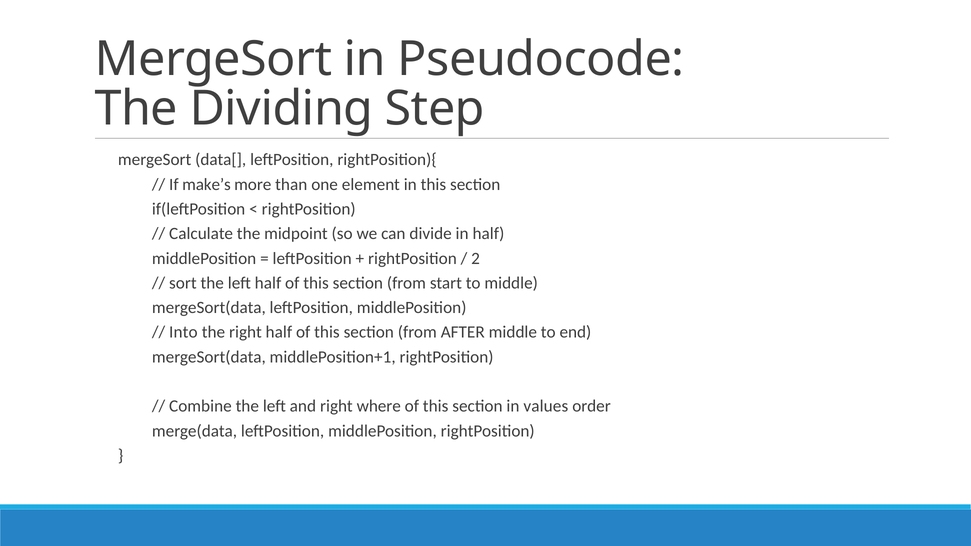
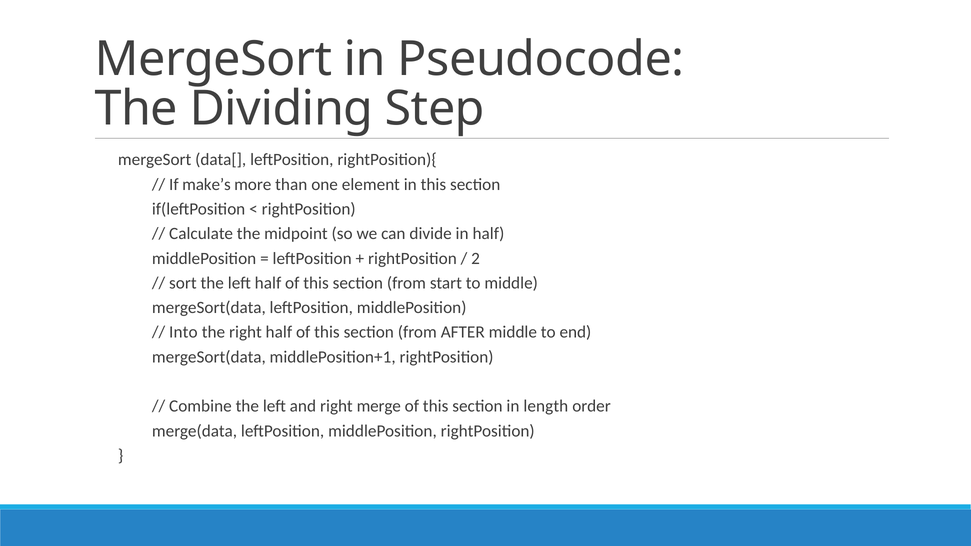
where: where -> merge
values: values -> length
